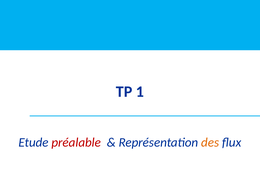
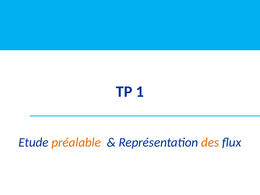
préalable colour: red -> orange
